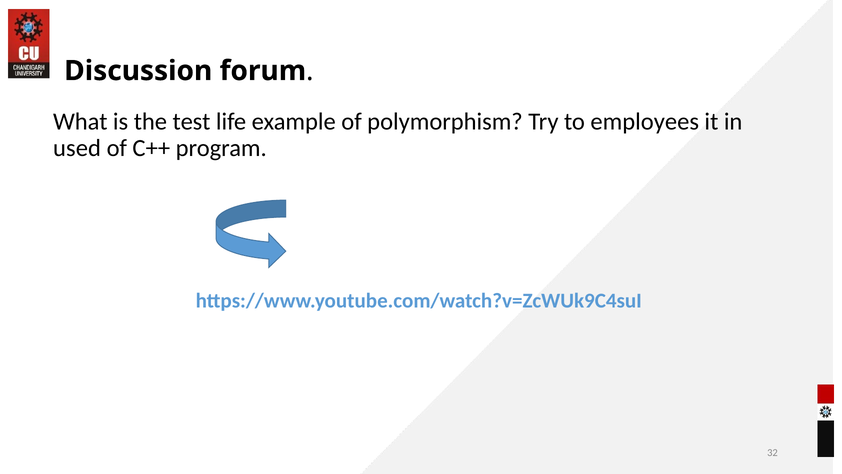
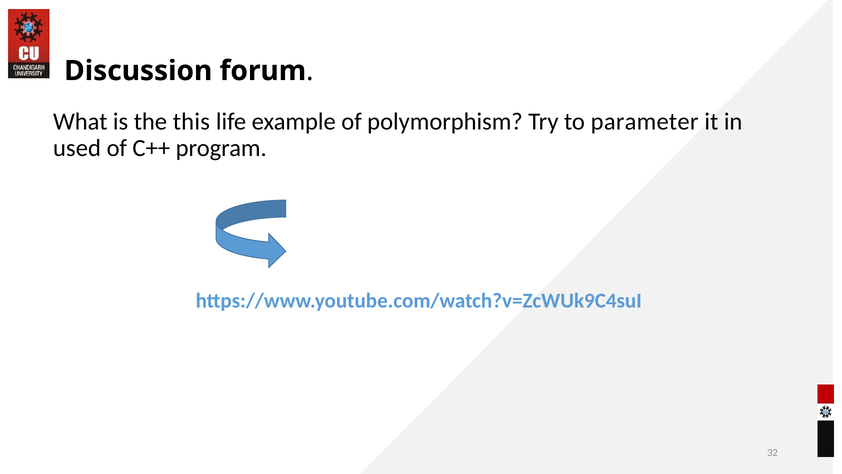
test: test -> this
employees: employees -> parameter
